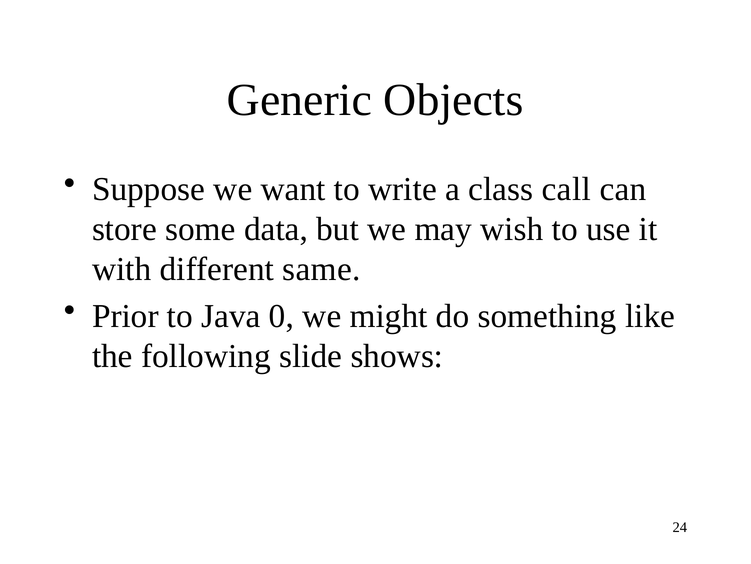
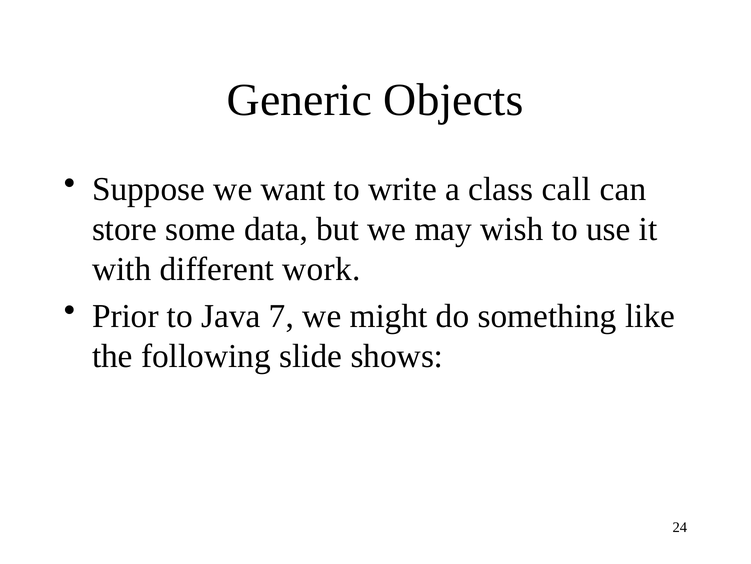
same: same -> work
0: 0 -> 7
